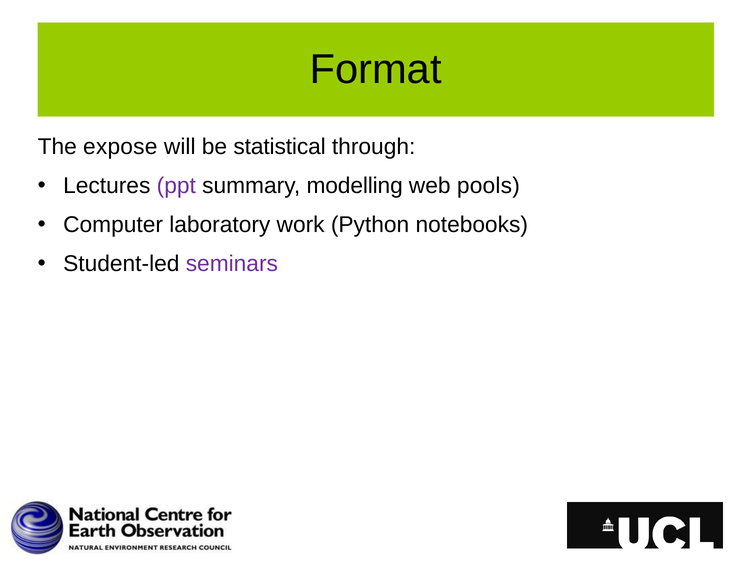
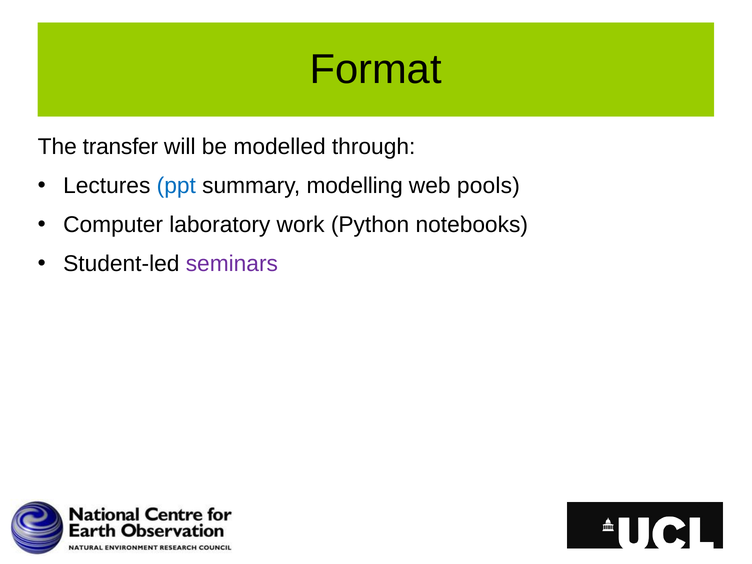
expose: expose -> transfer
statistical: statistical -> modelled
ppt colour: purple -> blue
